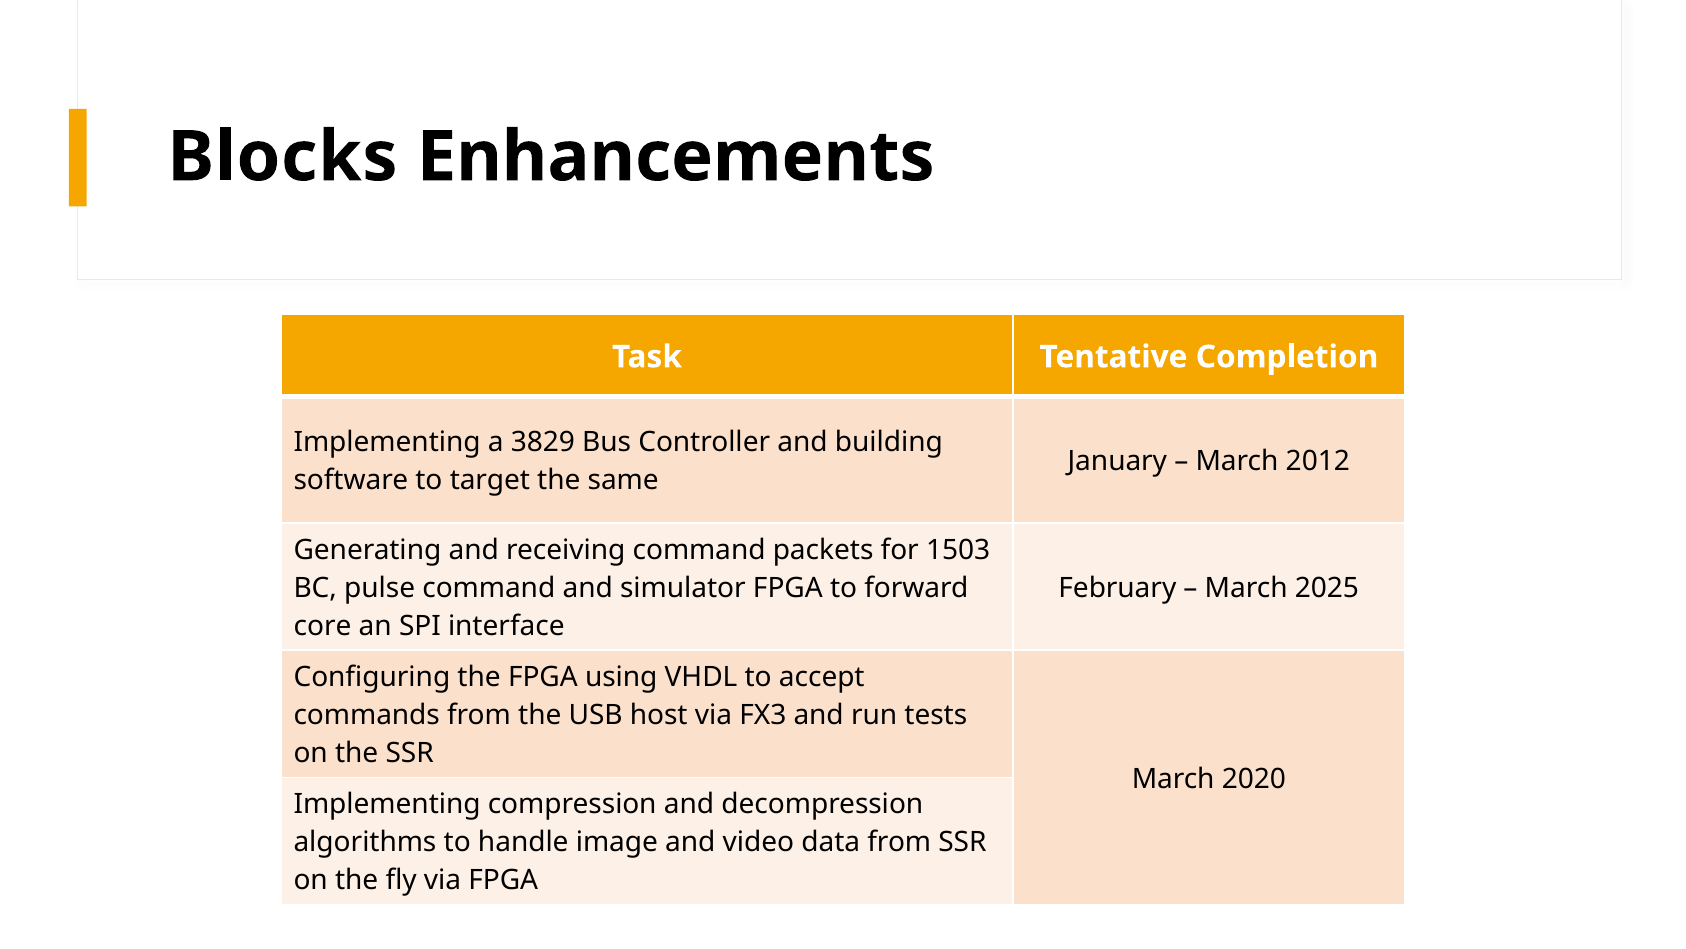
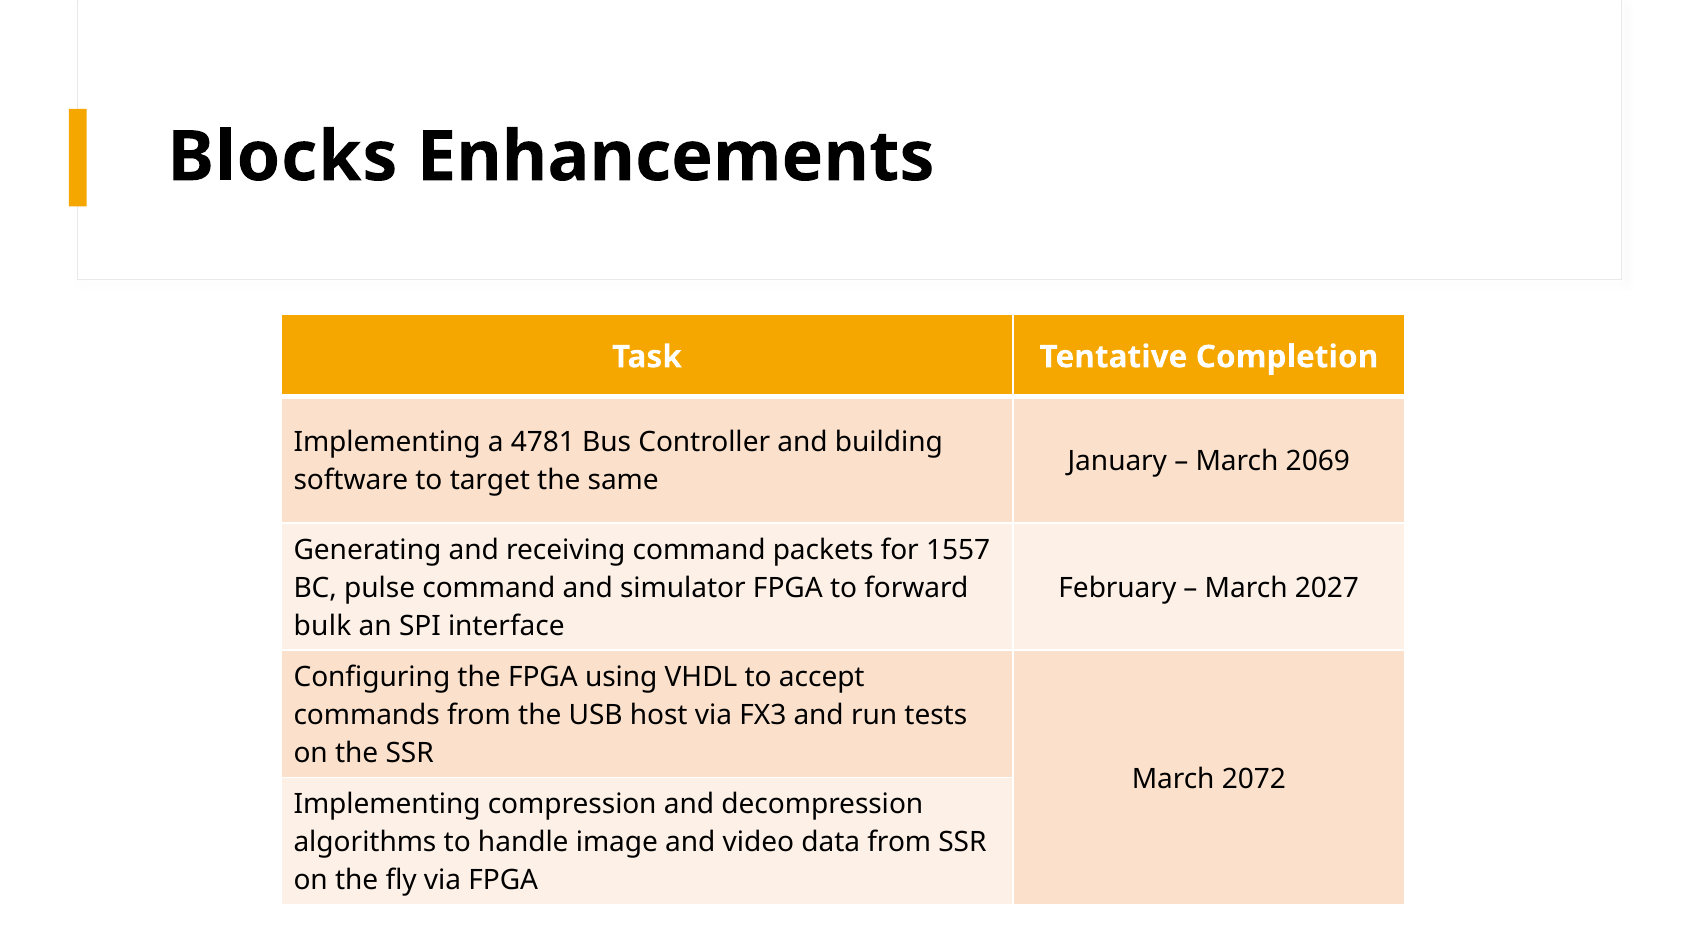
3829: 3829 -> 4781
2012: 2012 -> 2069
1503: 1503 -> 1557
2025: 2025 -> 2027
core: core -> bulk
2020: 2020 -> 2072
